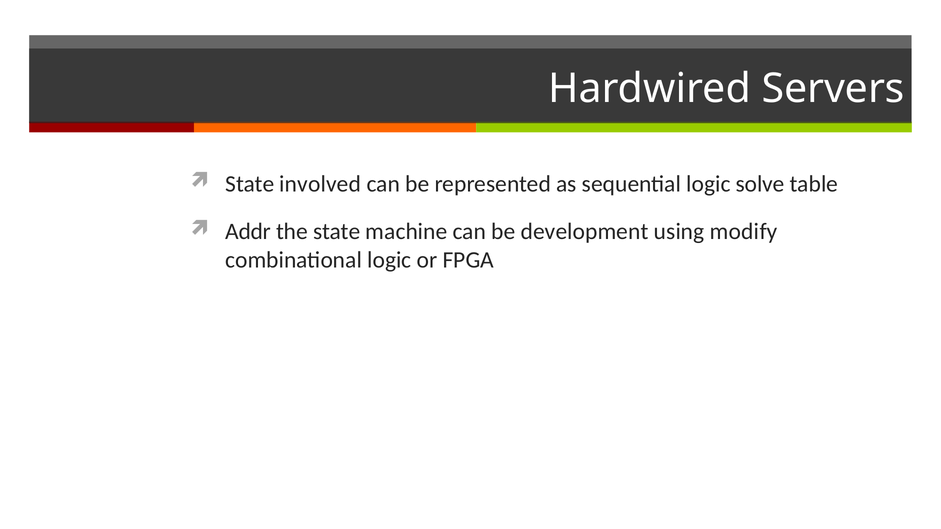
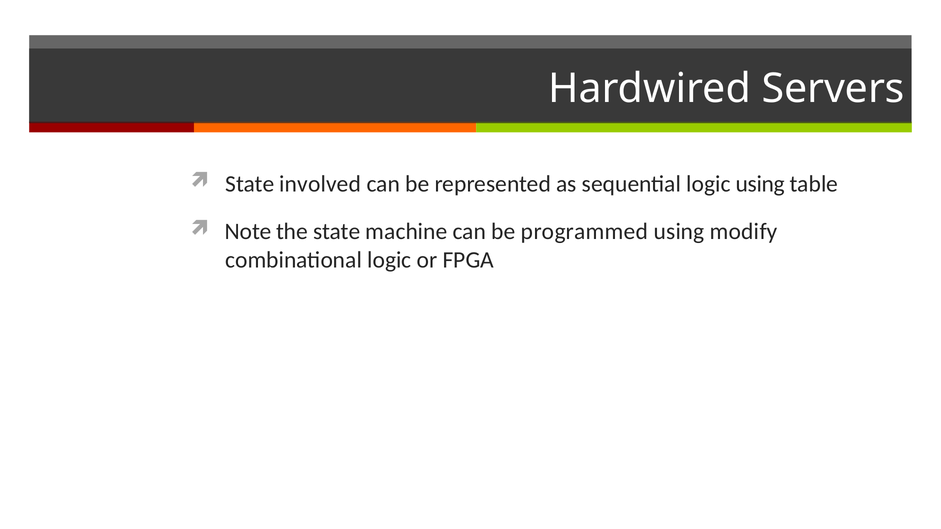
logic solve: solve -> using
Addr: Addr -> Note
development: development -> programmed
